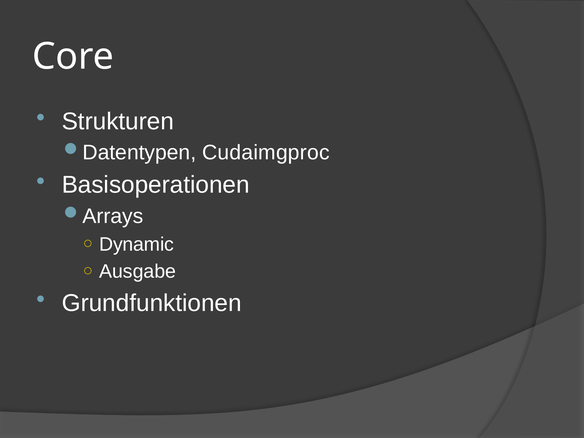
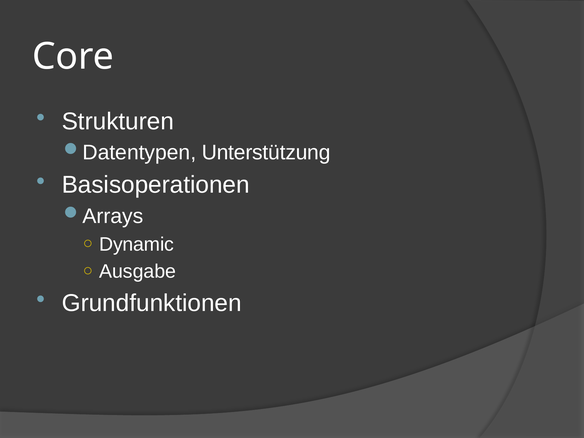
Cudaimgproc: Cudaimgproc -> Unterstützung
